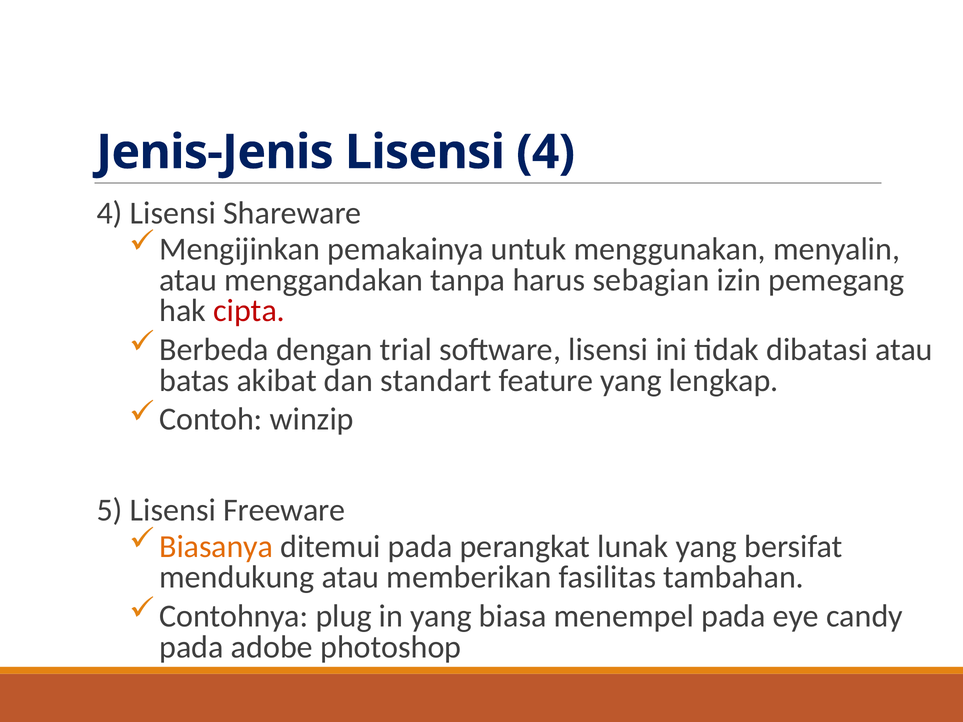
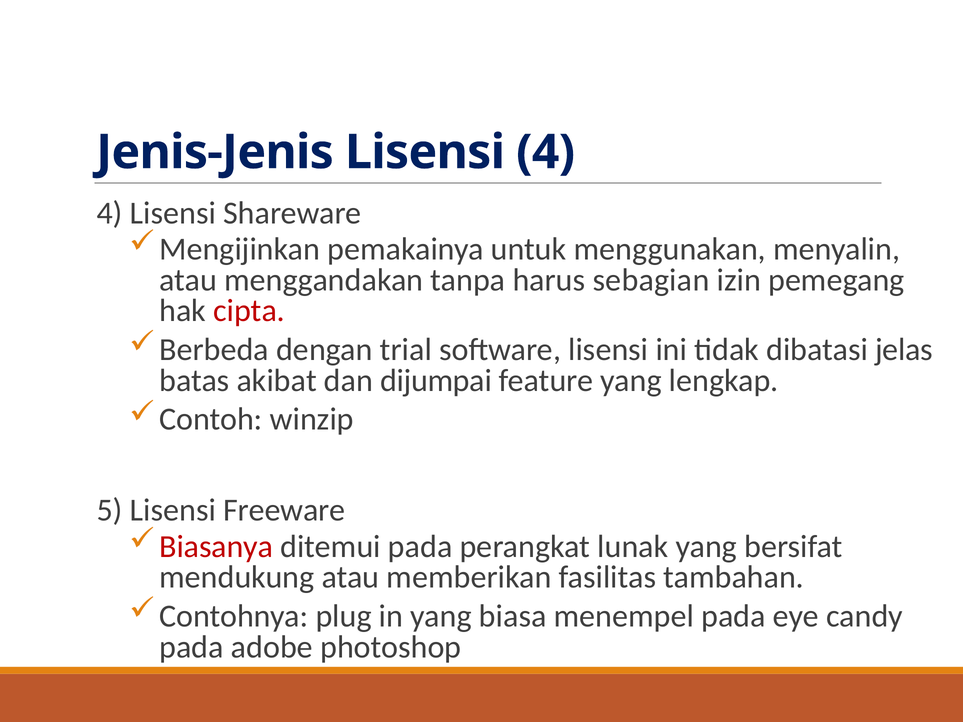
dibatasi atau: atau -> jelas
standart: standart -> dijumpai
Biasanya colour: orange -> red
